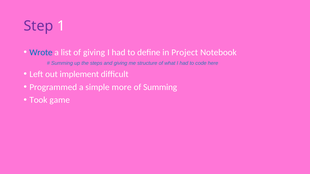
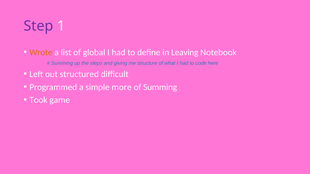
Wrote colour: blue -> orange
of giving: giving -> global
Project: Project -> Leaving
implement: implement -> structured
